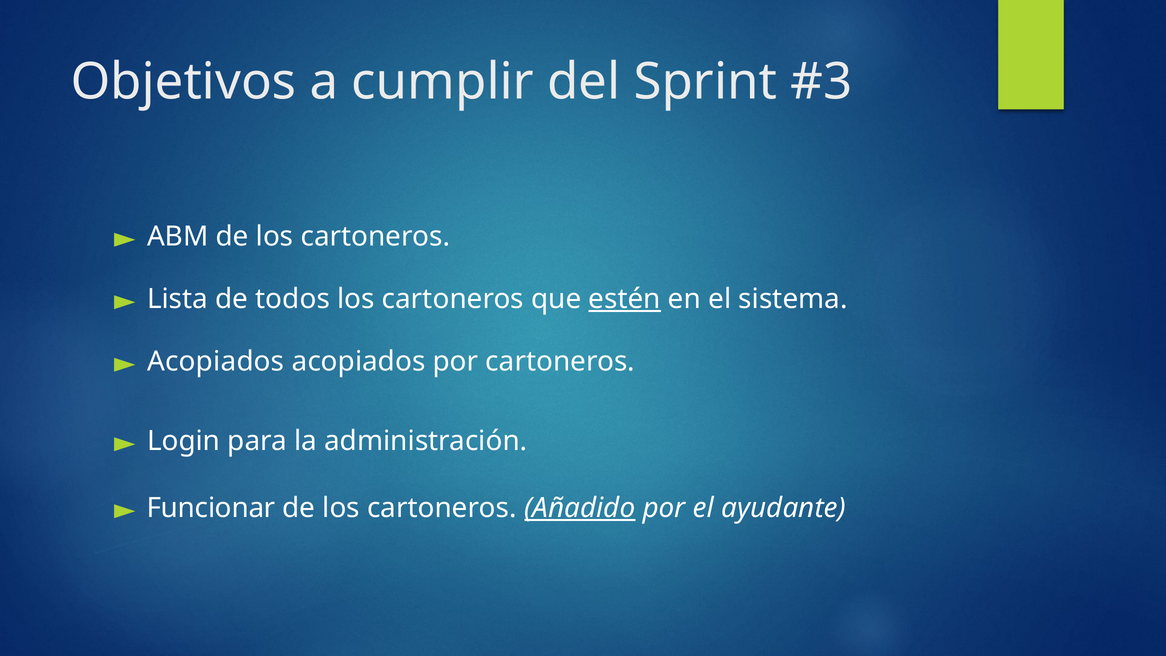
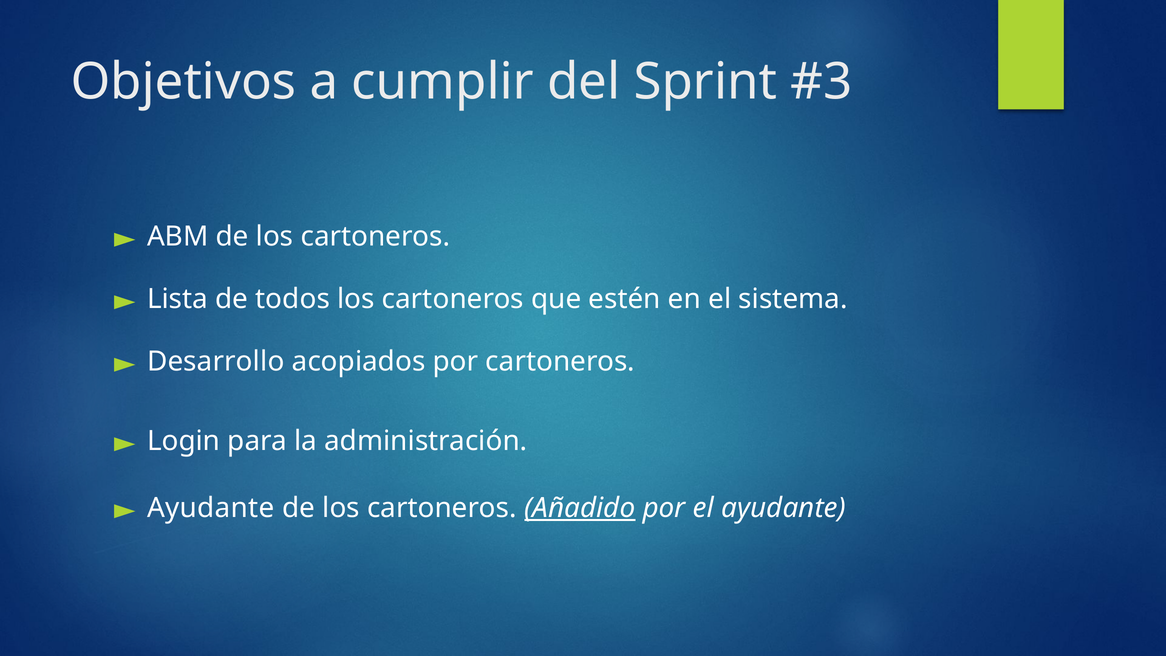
estén underline: present -> none
Acopiados at (216, 361): Acopiados -> Desarrollo
Funcionar at (211, 508): Funcionar -> Ayudante
